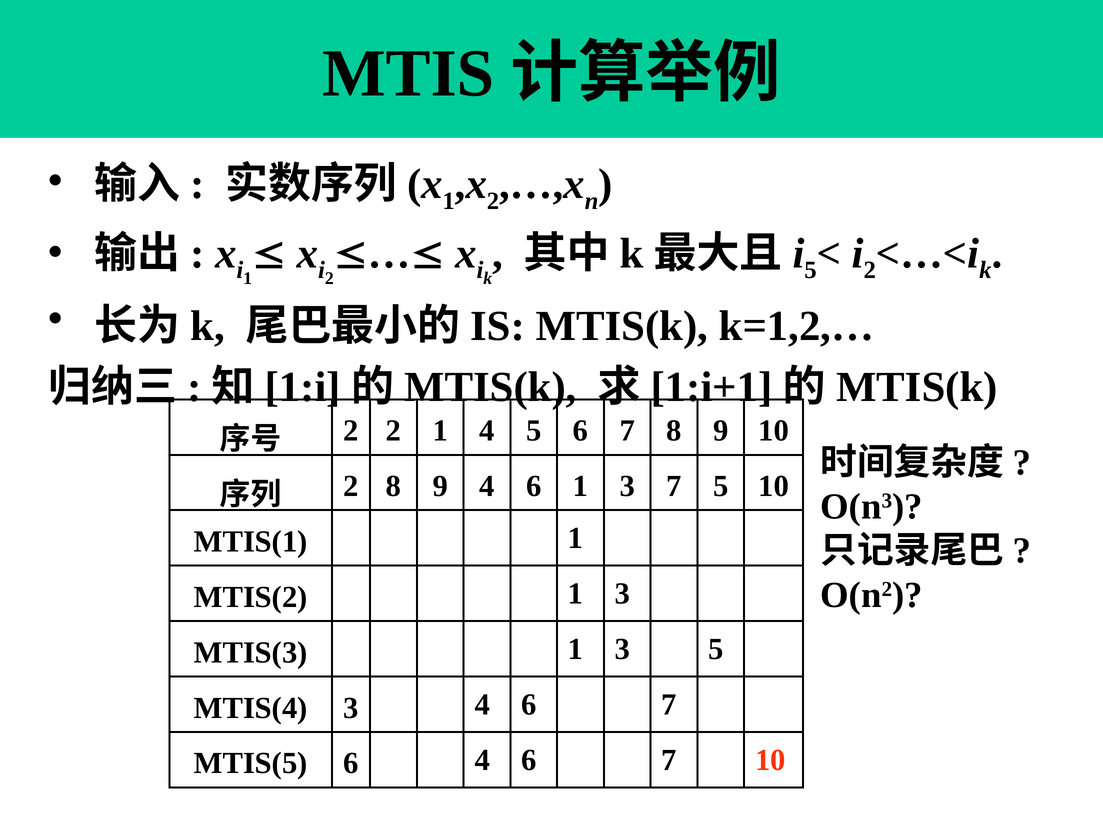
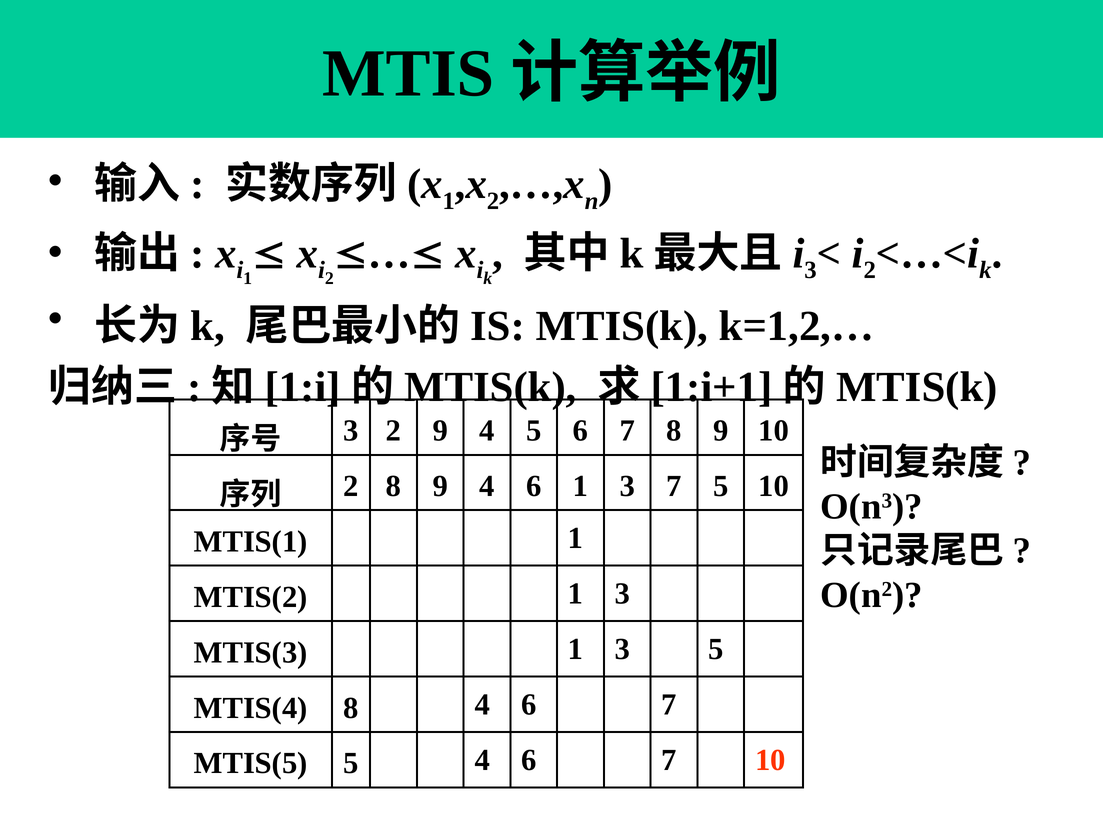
5 at (811, 270): 5 -> 3
2 at (351, 431): 2 -> 3
2 1: 1 -> 9
MTIS(4 3: 3 -> 8
MTIS(5 6: 6 -> 5
